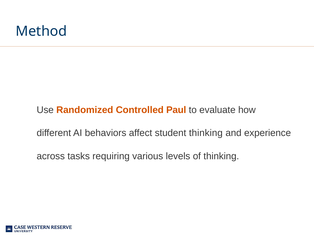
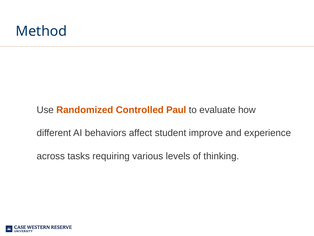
student thinking: thinking -> improve
